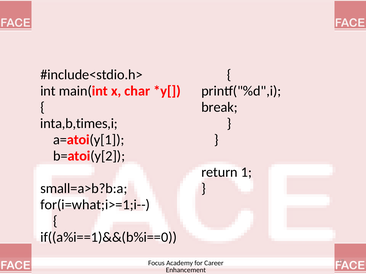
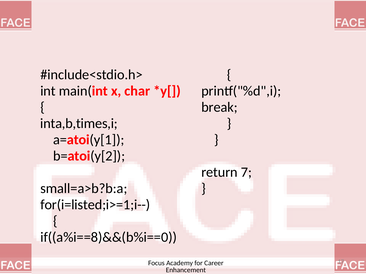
1: 1 -> 7
for(i=what;i>=1;i--: for(i=what;i>=1;i-- -> for(i=listed;i>=1;i--
if((a%i==1)&&(b%i==0: if((a%i==1)&&(b%i==0 -> if((a%i==8)&&(b%i==0
